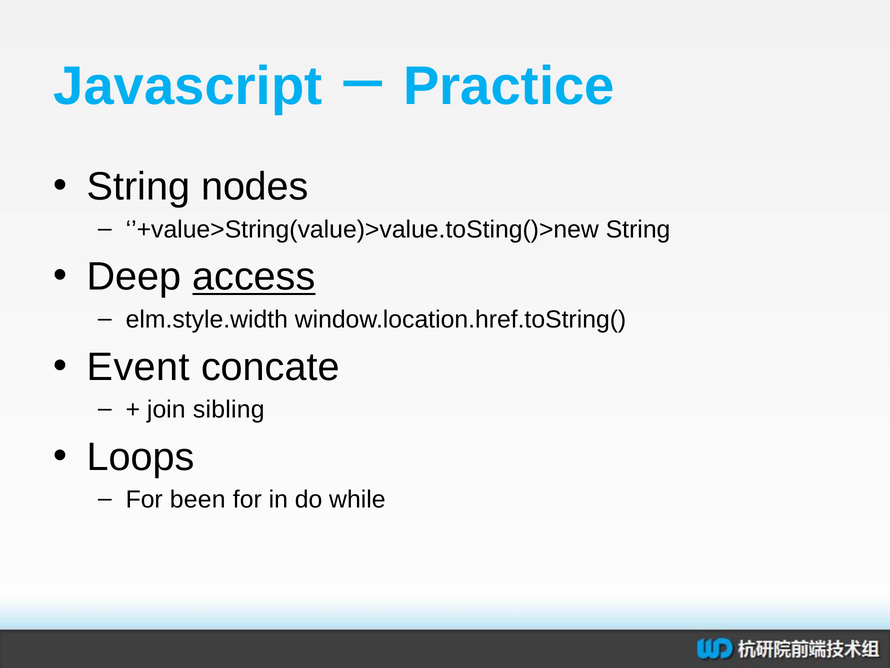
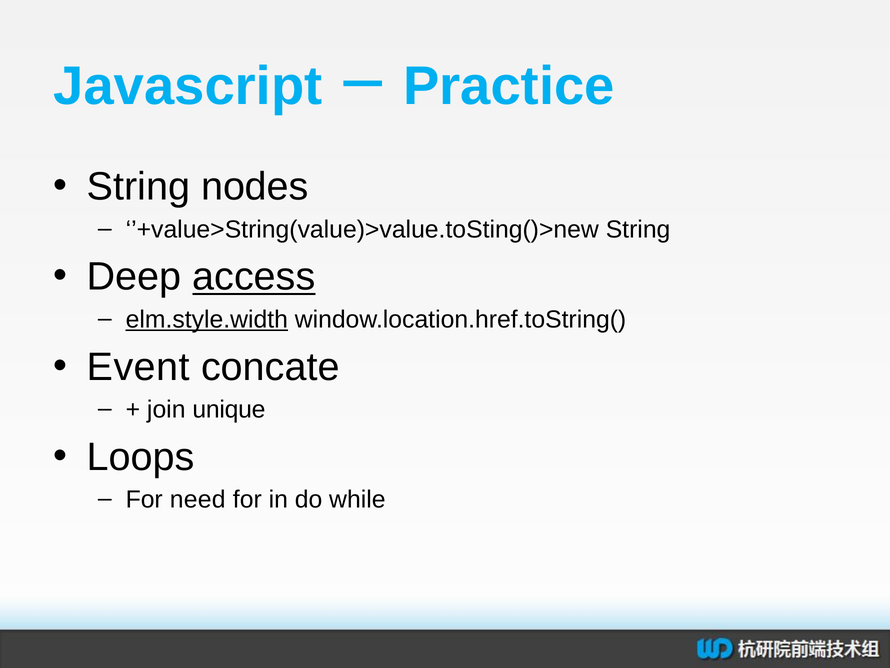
elm.style.width underline: none -> present
sibling: sibling -> unique
been: been -> need
